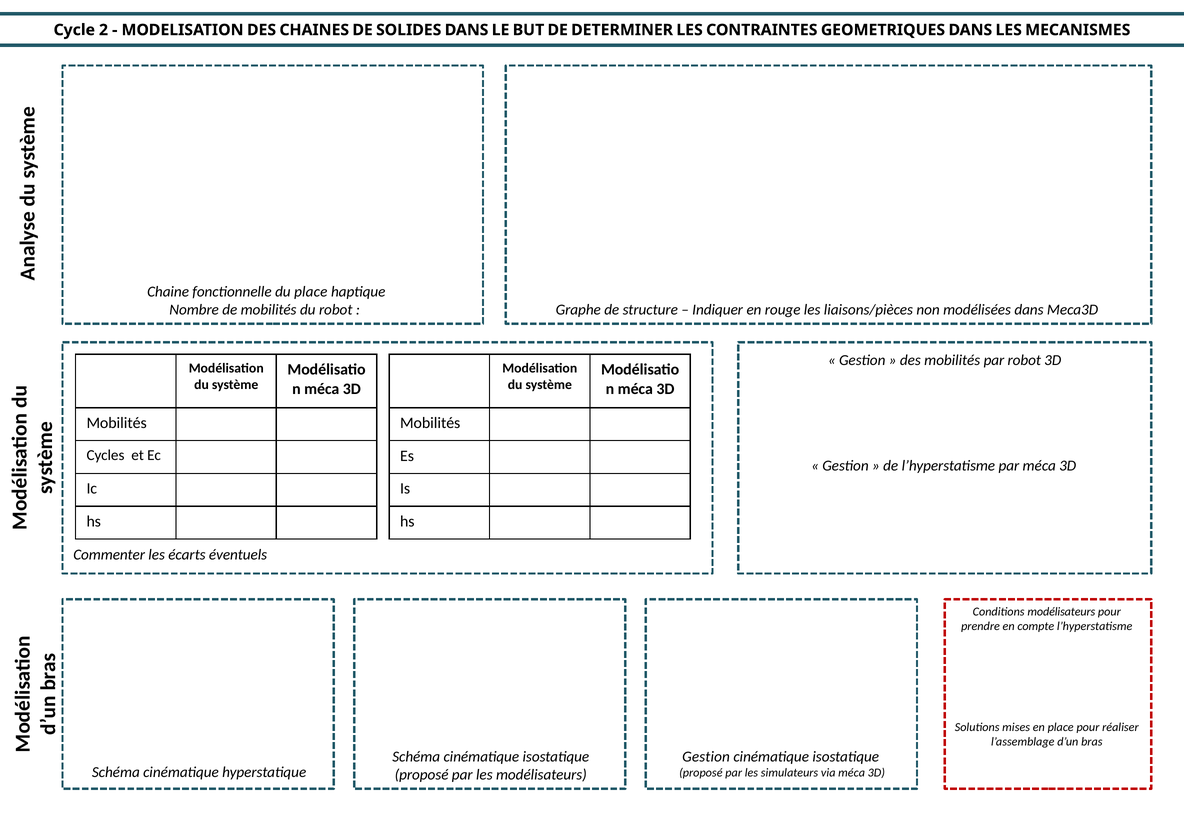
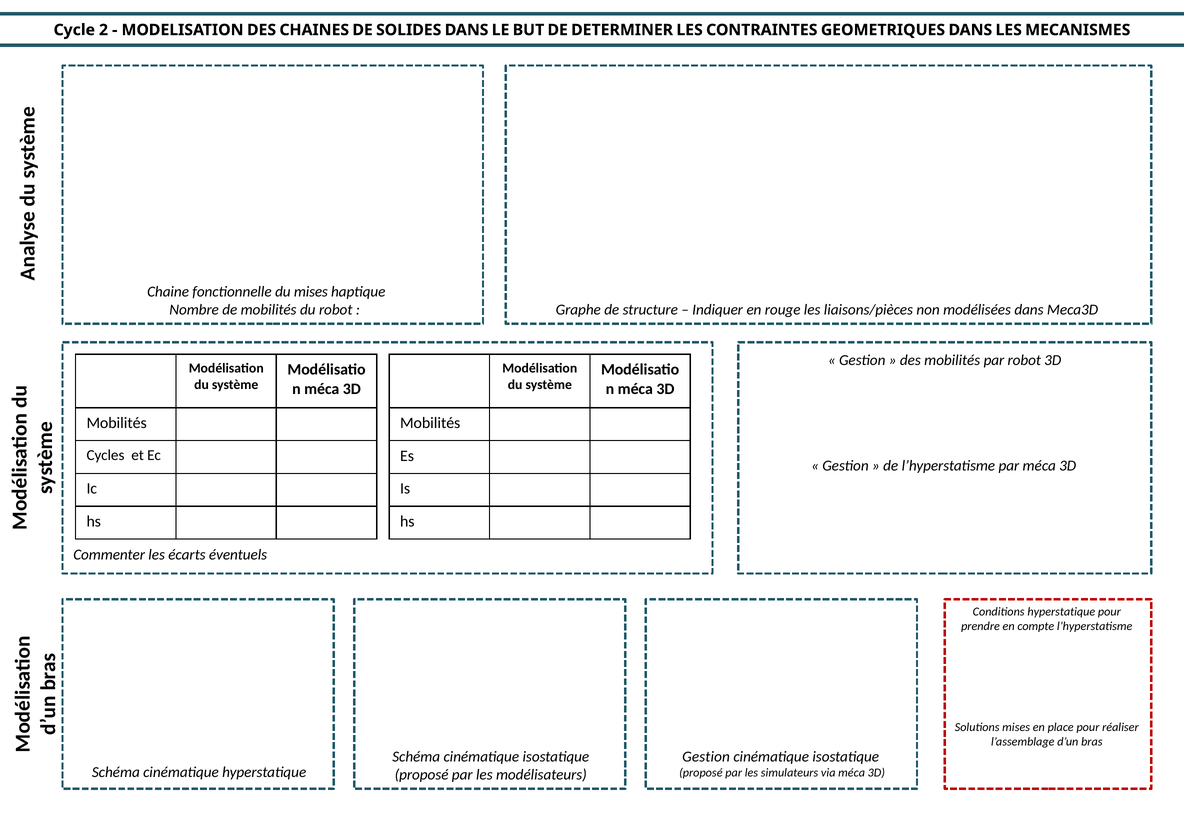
du place: place -> mises
Conditions modélisateurs: modélisateurs -> hyperstatique
